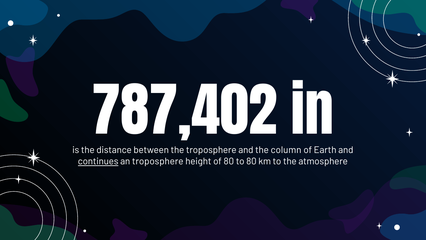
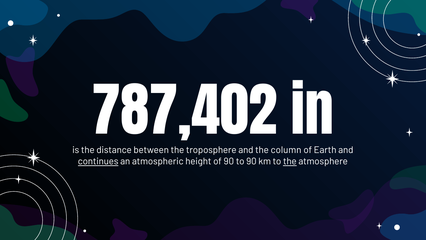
an troposphere: troposphere -> atmospheric
of 80: 80 -> 90
to 80: 80 -> 90
the at (290, 161) underline: none -> present
